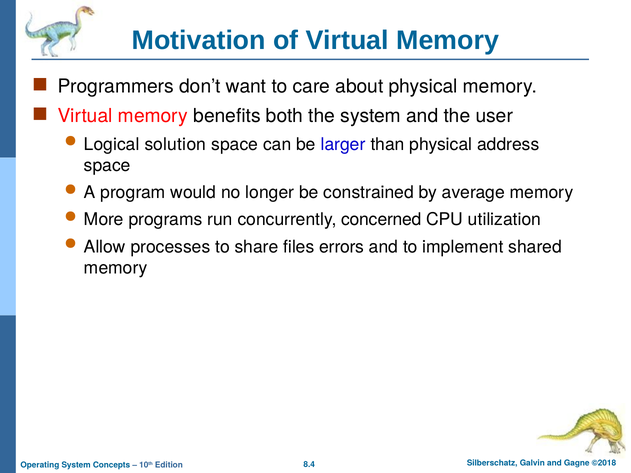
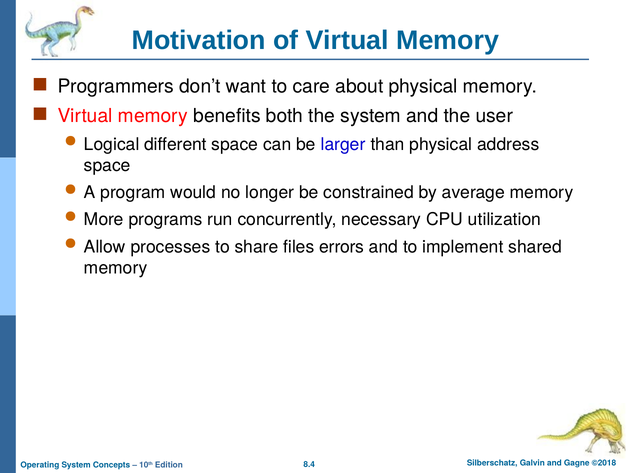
solution: solution -> different
concerned: concerned -> necessary
